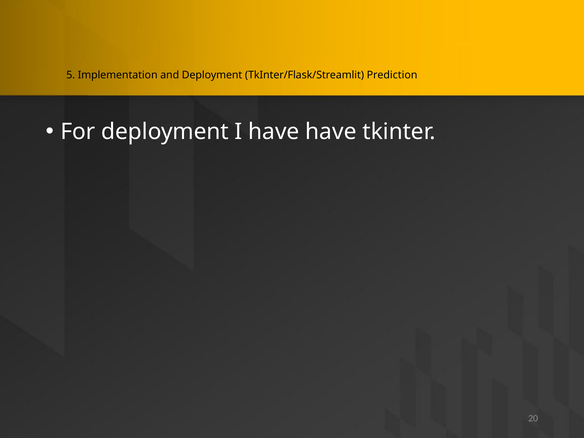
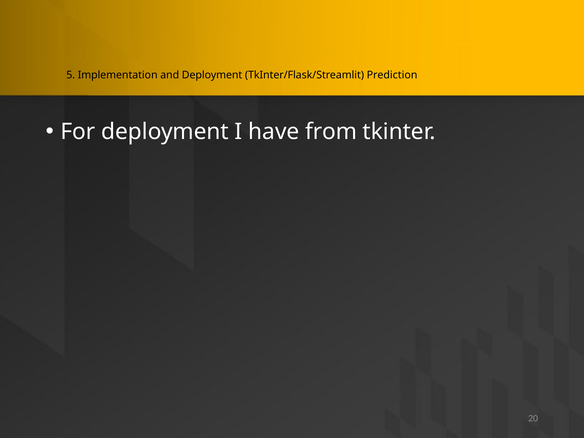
have have: have -> from
